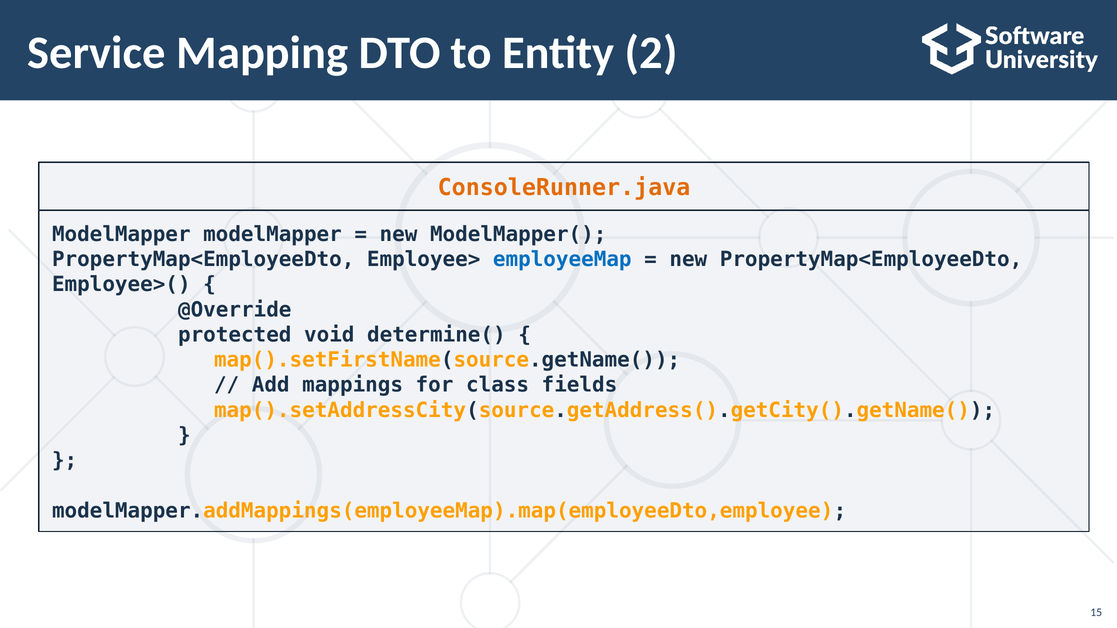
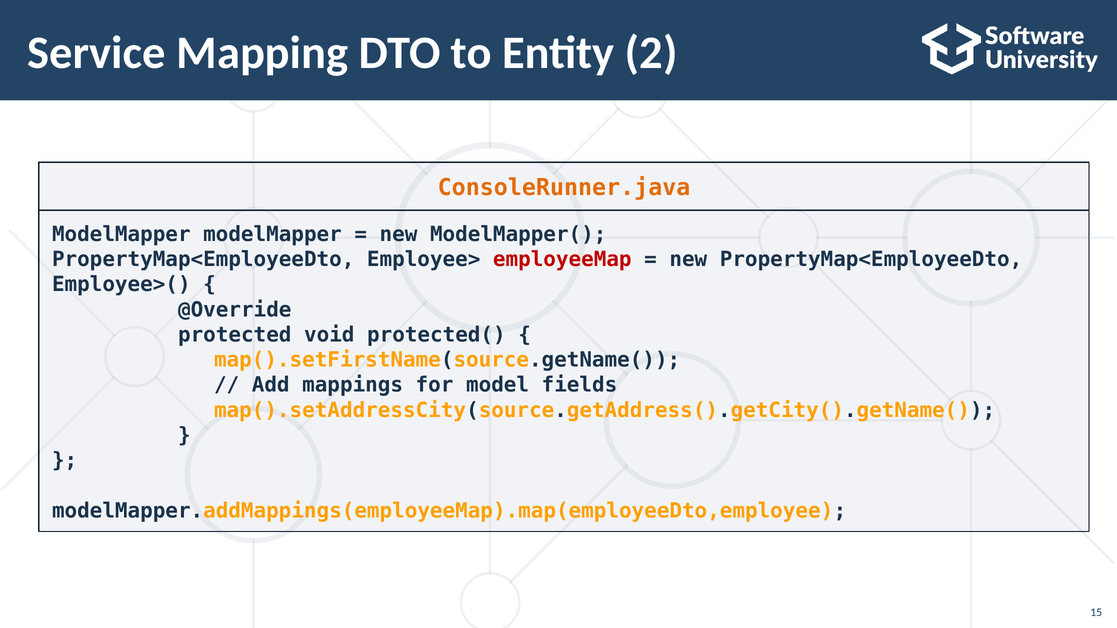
employeeMap colour: blue -> red
determine(: determine( -> protected(
class: class -> model
